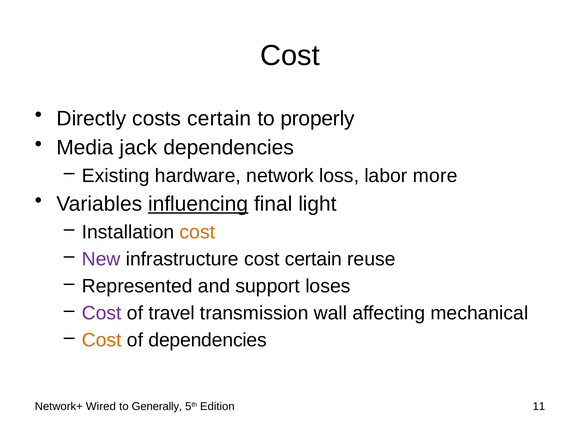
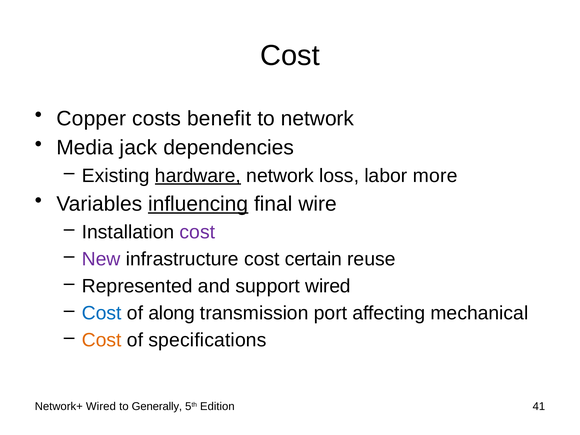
Directly: Directly -> Copper
costs certain: certain -> benefit
to properly: properly -> network
hardware underline: none -> present
light: light -> wire
cost at (197, 232) colour: orange -> purple
support loses: loses -> wired
Cost at (102, 313) colour: purple -> blue
travel: travel -> along
wall: wall -> port
of dependencies: dependencies -> specifications
11: 11 -> 41
